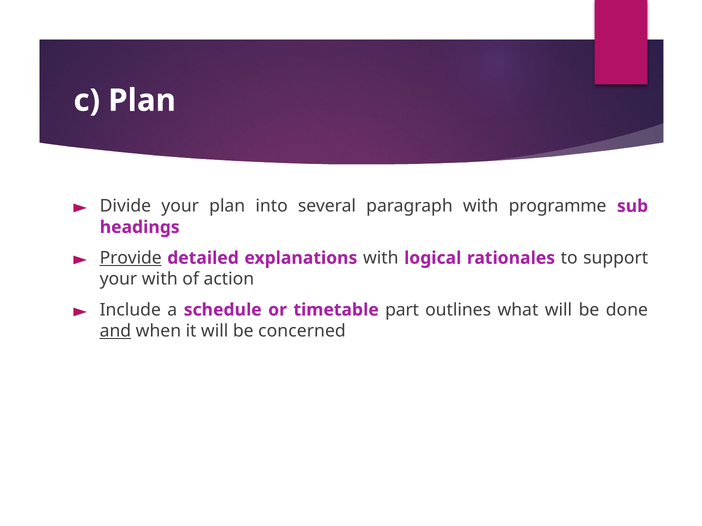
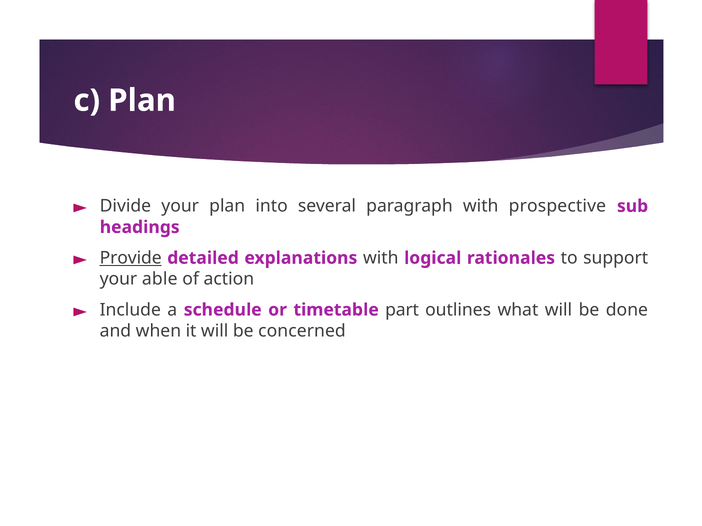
programme: programme -> prospective
your with: with -> able
and underline: present -> none
